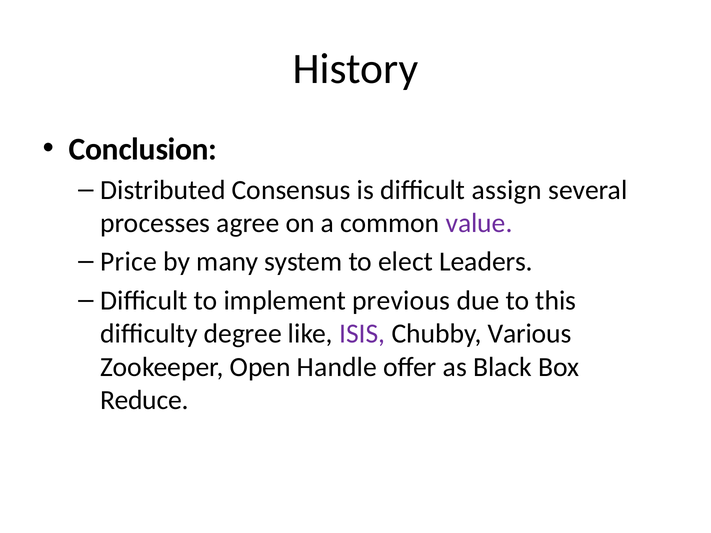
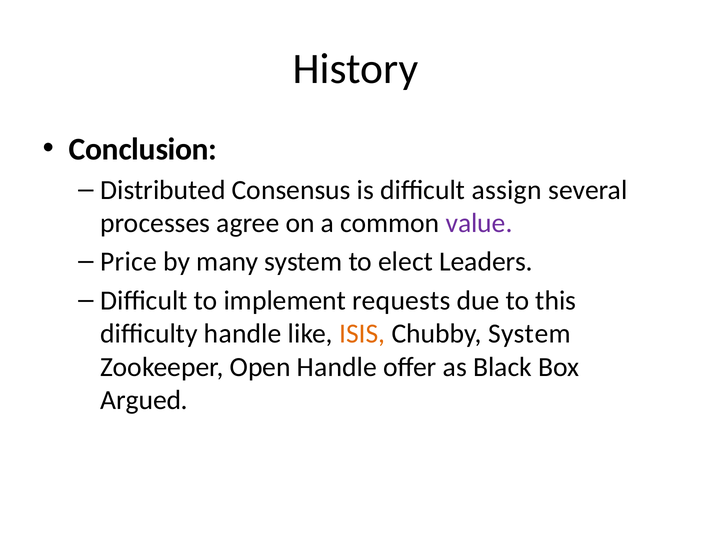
previous: previous -> requests
difficulty degree: degree -> handle
ISIS colour: purple -> orange
Chubby Various: Various -> System
Reduce: Reduce -> Argued
